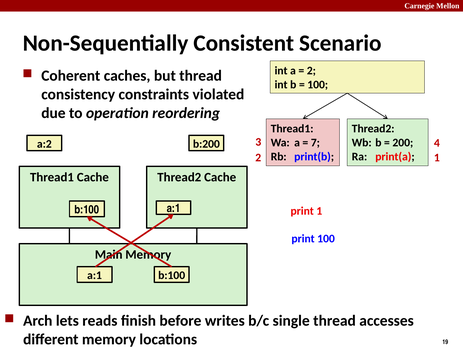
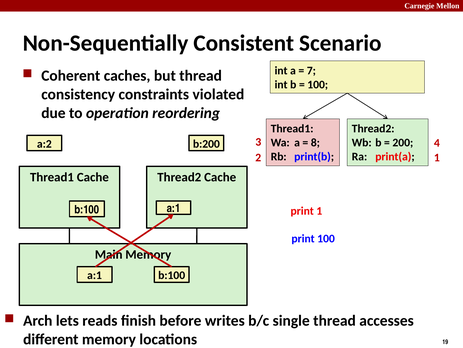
2 at (311, 71): 2 -> 7
7: 7 -> 8
